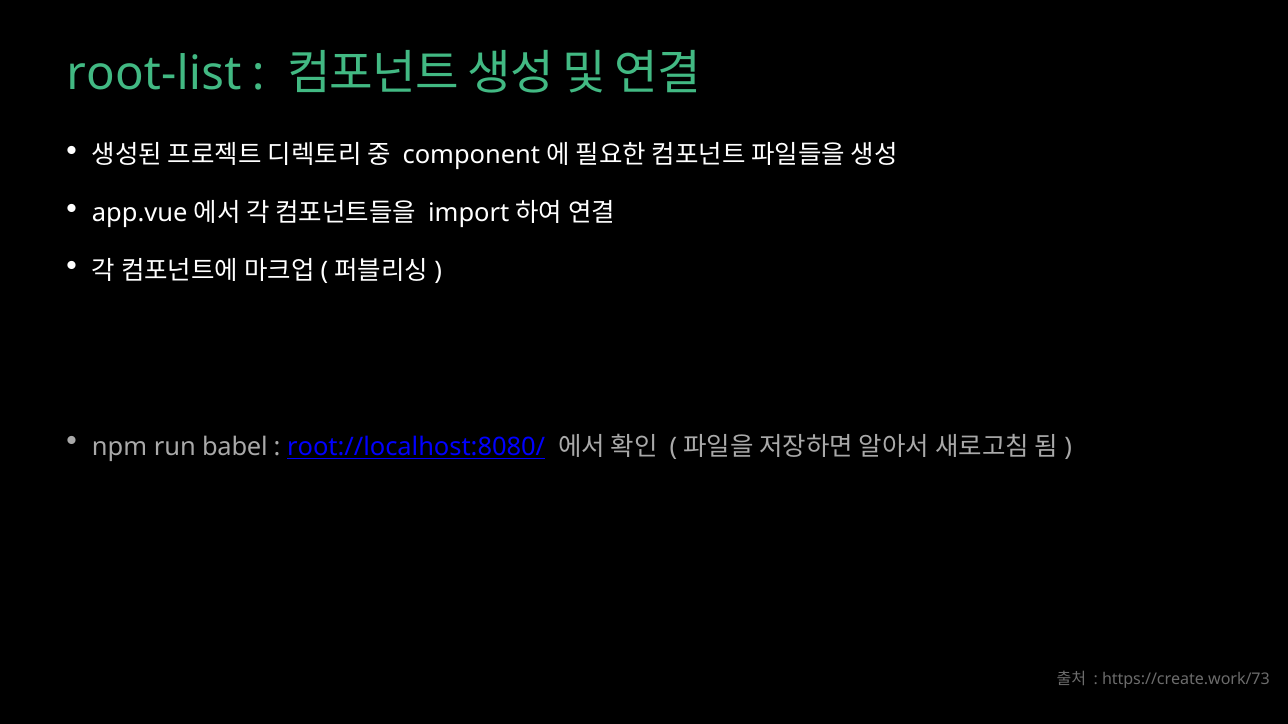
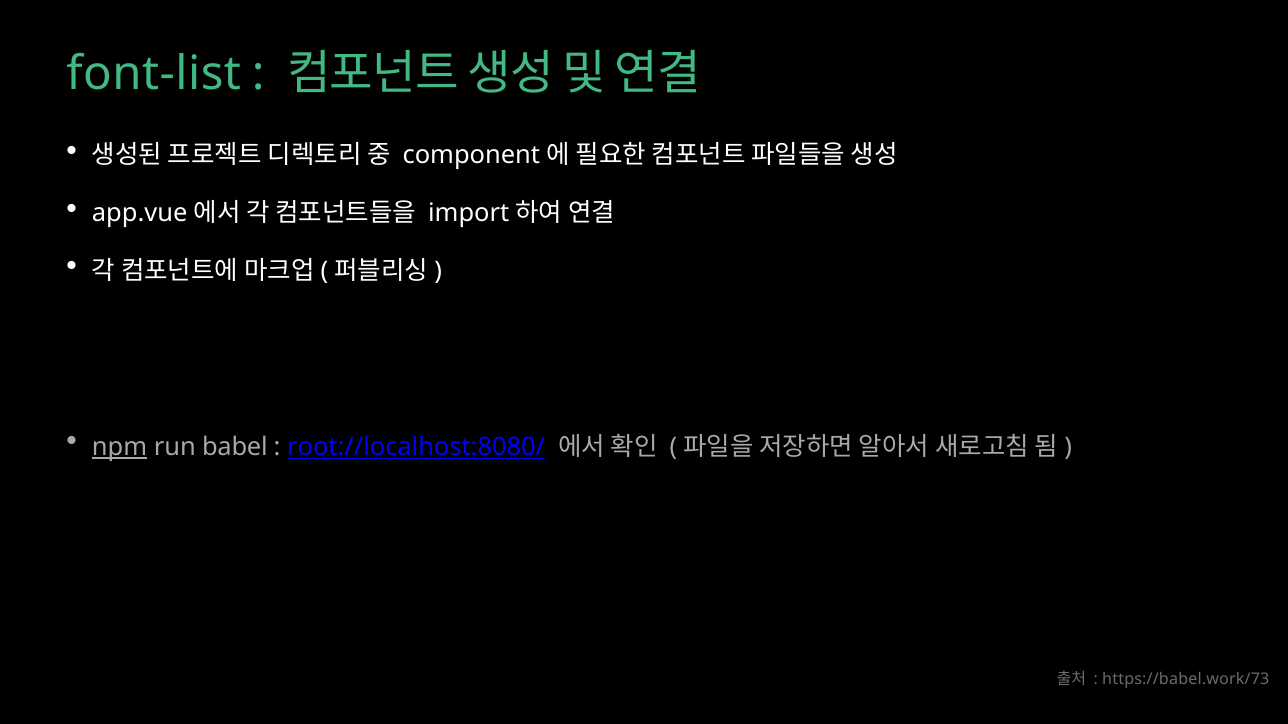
root-list: root-list -> font-list
npm underline: none -> present
https://create.work/73: https://create.work/73 -> https://babel.work/73
